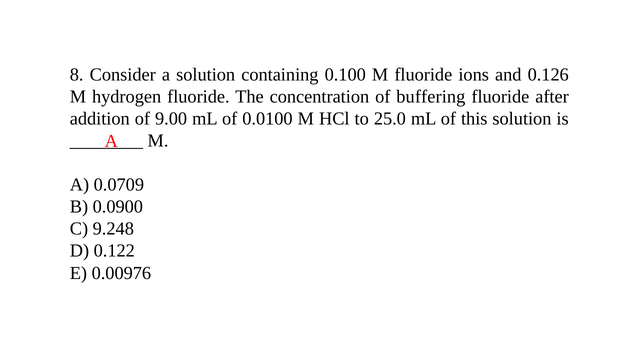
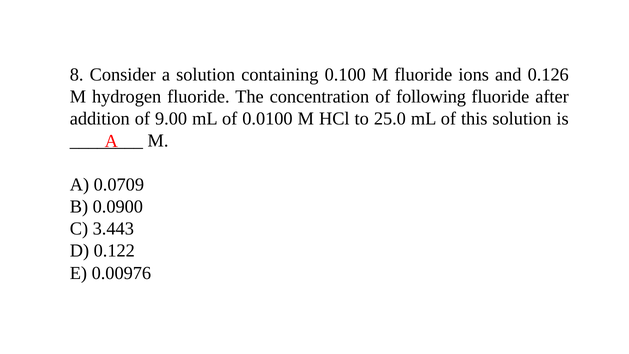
buffering: buffering -> following
9.248: 9.248 -> 3.443
